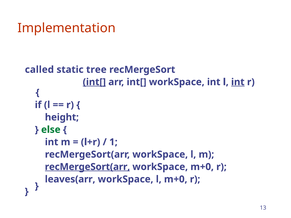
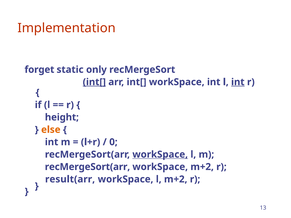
called: called -> forget
tree: tree -> only
else colour: green -> orange
1: 1 -> 0
workSpace at (160, 155) underline: none -> present
recMergeSort(arr at (87, 167) underline: present -> none
workSpace m+0: m+0 -> m+2
leaves(arr: leaves(arr -> result(arr
l m+0: m+0 -> m+2
